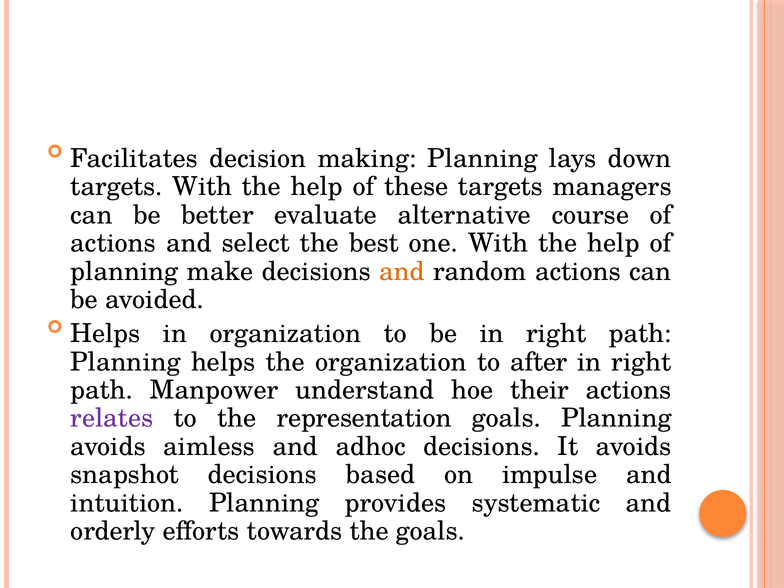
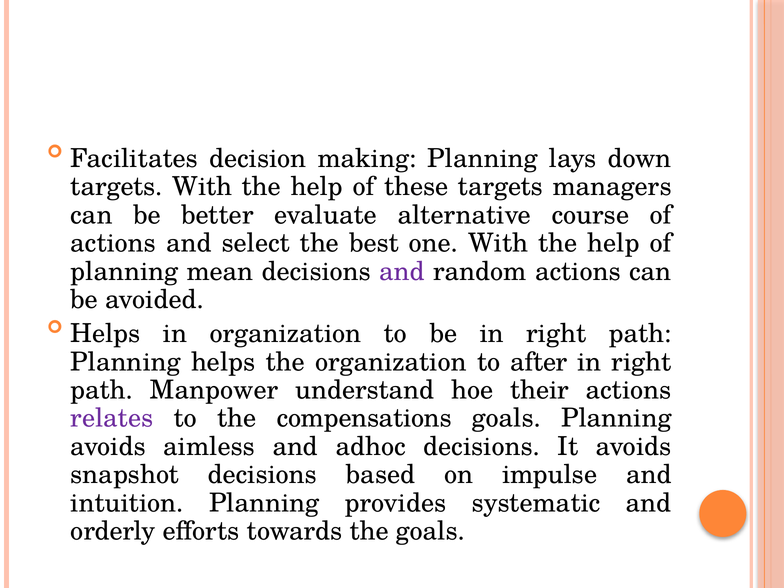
make: make -> mean
and at (402, 271) colour: orange -> purple
representation: representation -> compensations
